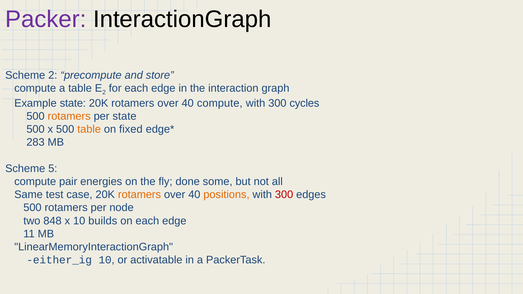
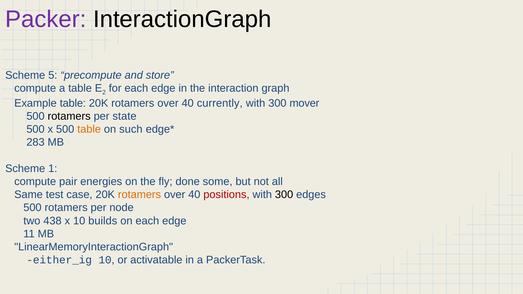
Scheme 2: 2 -> 5
Example state: state -> table
40 compute: compute -> currently
cycles: cycles -> mover
rotamers at (69, 116) colour: orange -> black
fixed: fixed -> such
5: 5 -> 1
positions colour: orange -> red
300 at (284, 195) colour: red -> black
848: 848 -> 438
